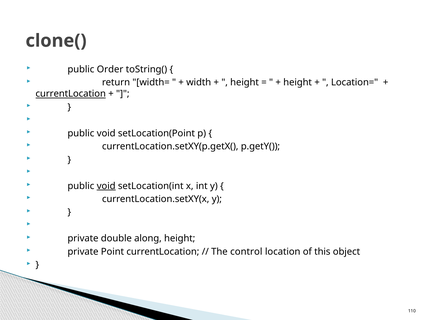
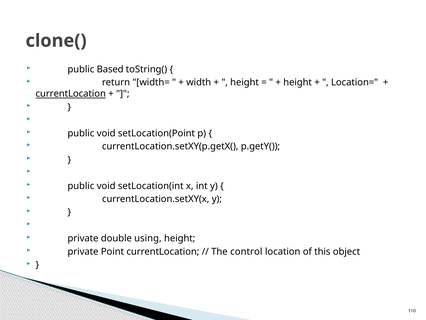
Order: Order -> Based
void at (106, 186) underline: present -> none
along: along -> using
